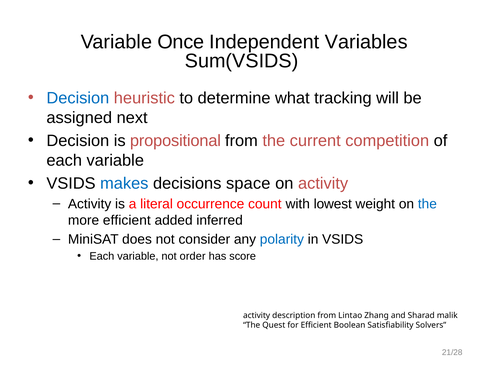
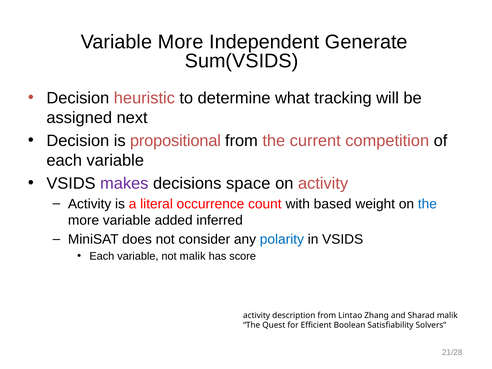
Variable Once: Once -> More
Variables: Variables -> Generate
Decision at (78, 98) colour: blue -> black
makes colour: blue -> purple
lowest: lowest -> based
more efficient: efficient -> variable
not order: order -> malik
